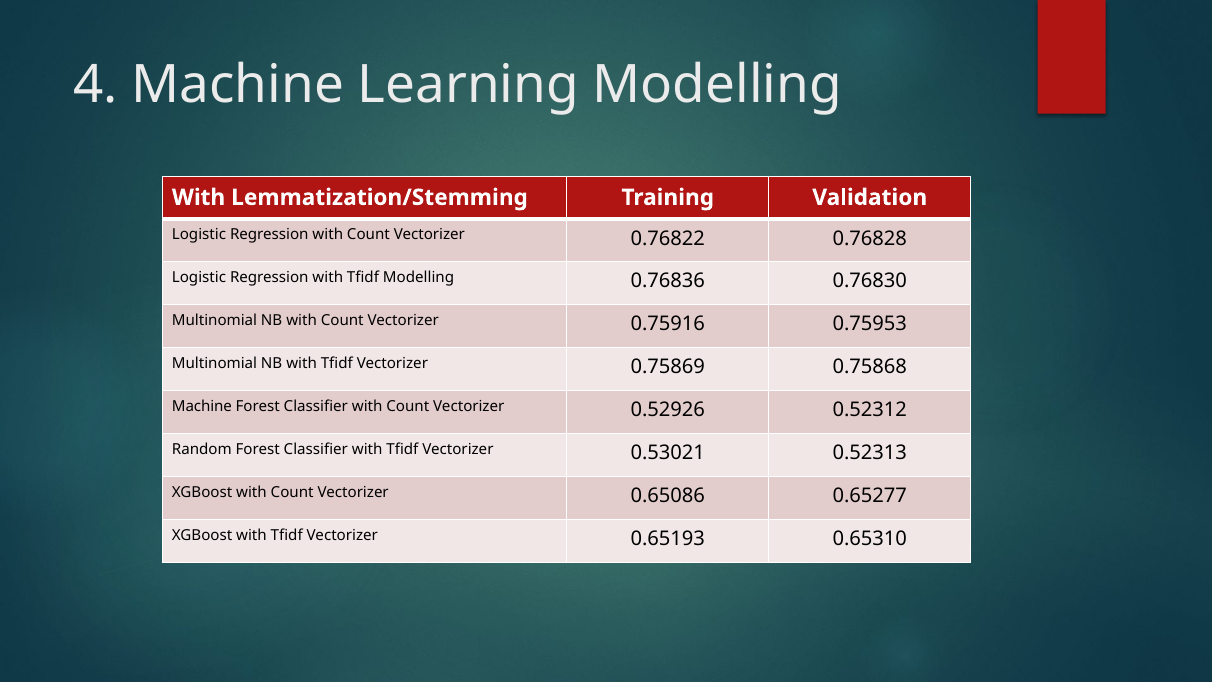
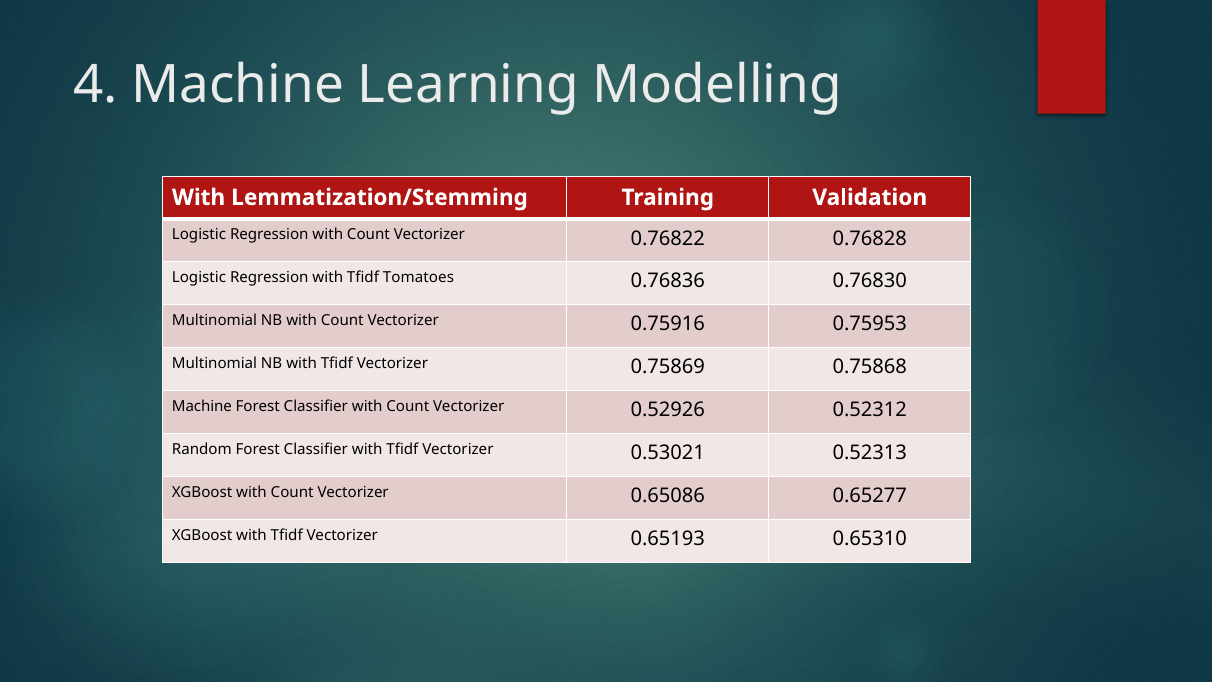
Tfidf Modelling: Modelling -> Tomatoes
